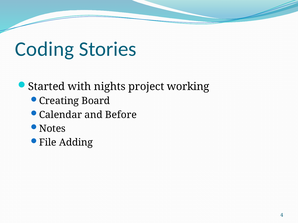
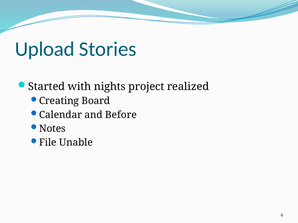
Coding: Coding -> Upload
working: working -> realized
Adding: Adding -> Unable
